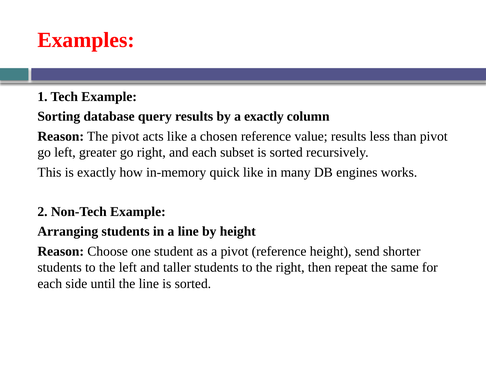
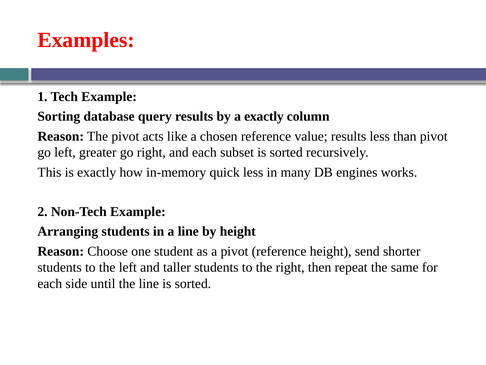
quick like: like -> less
